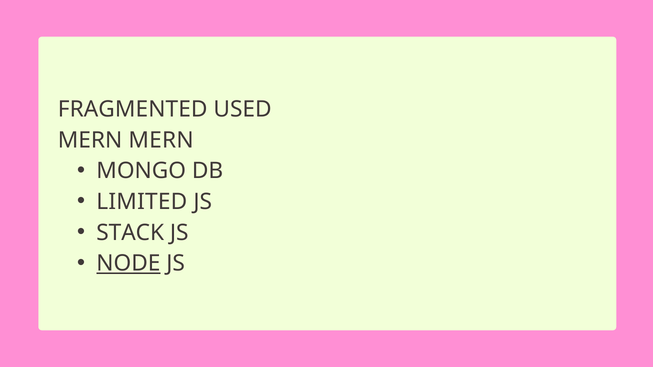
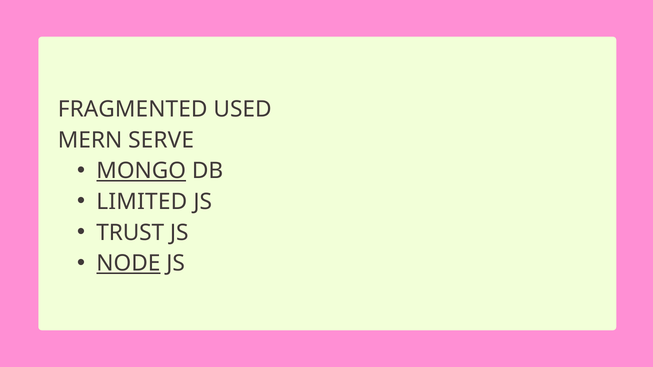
MERN MERN: MERN -> SERVE
MONGO underline: none -> present
STACK: STACK -> TRUST
